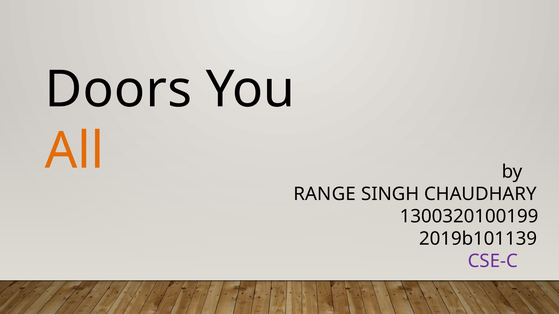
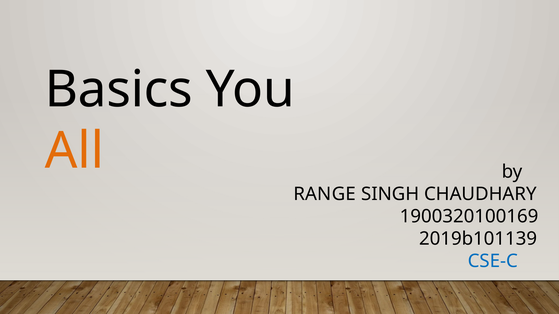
Doors: Doors -> Basics
1300320100199: 1300320100199 -> 1900320100169
CSE-C colour: purple -> blue
